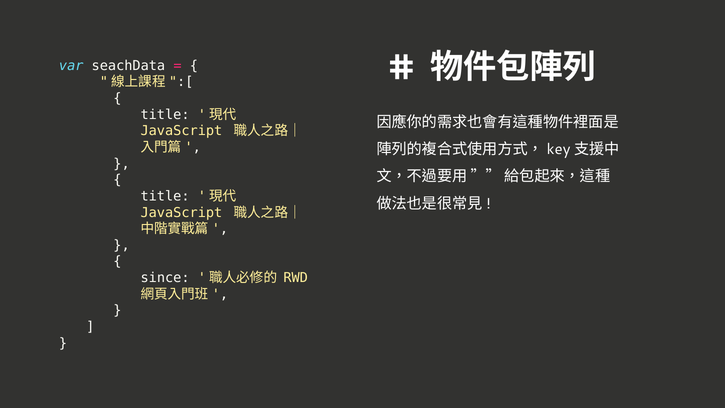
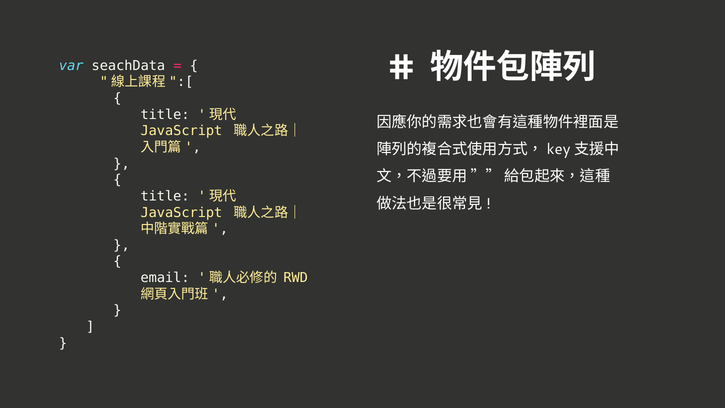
since: since -> email
